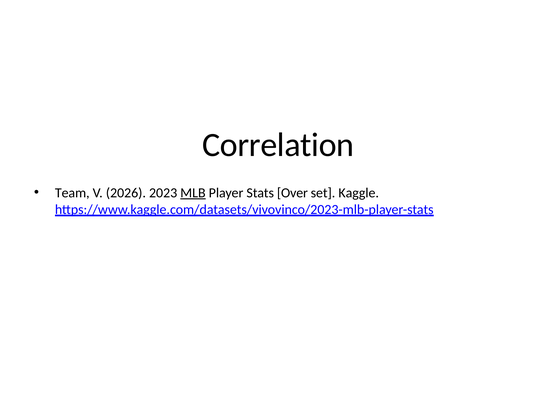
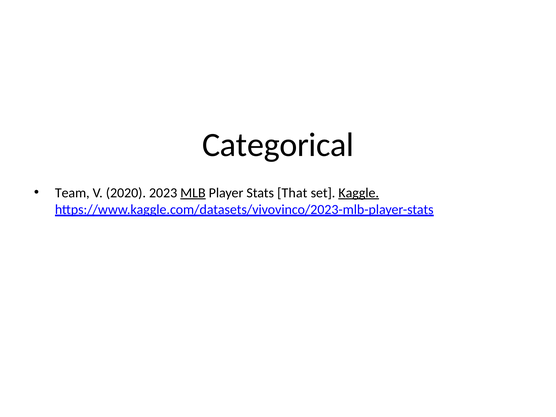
Correlation: Correlation -> Categorical
2026: 2026 -> 2020
Over: Over -> That
Kaggle underline: none -> present
